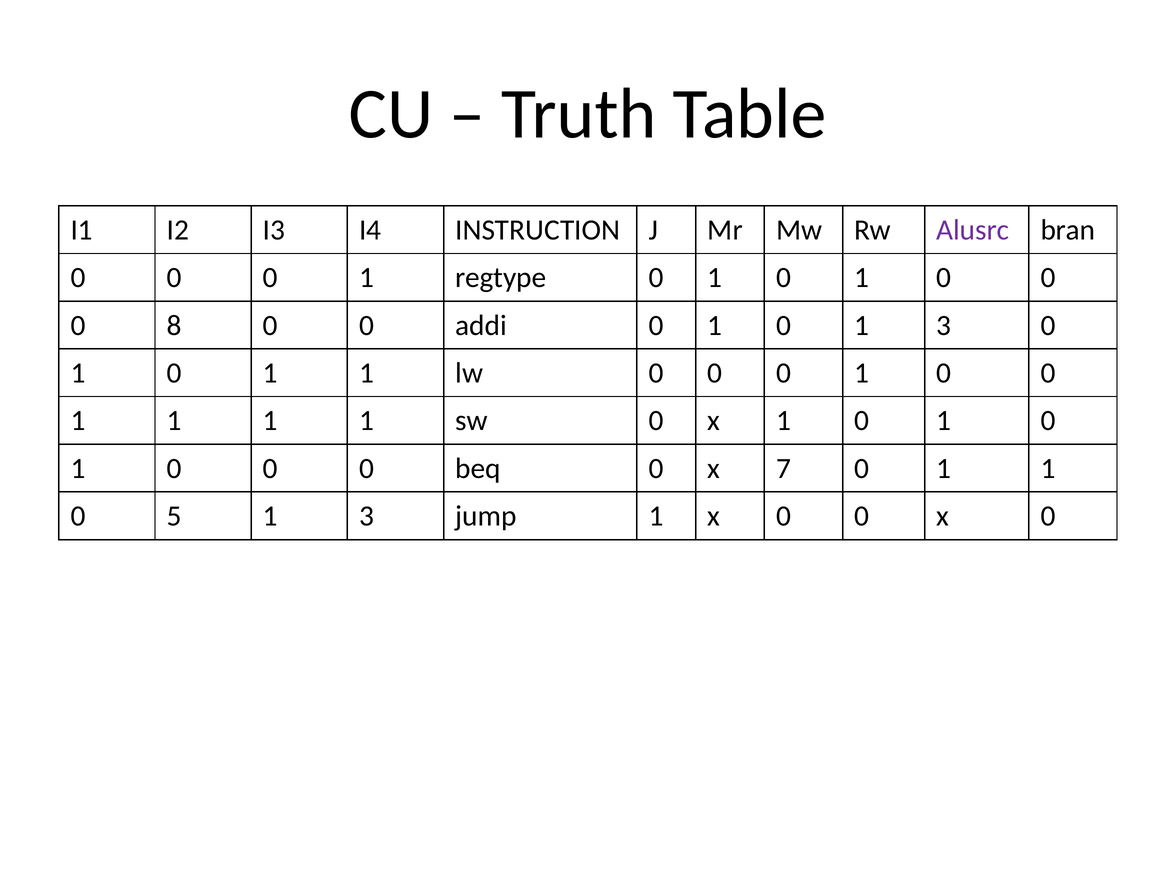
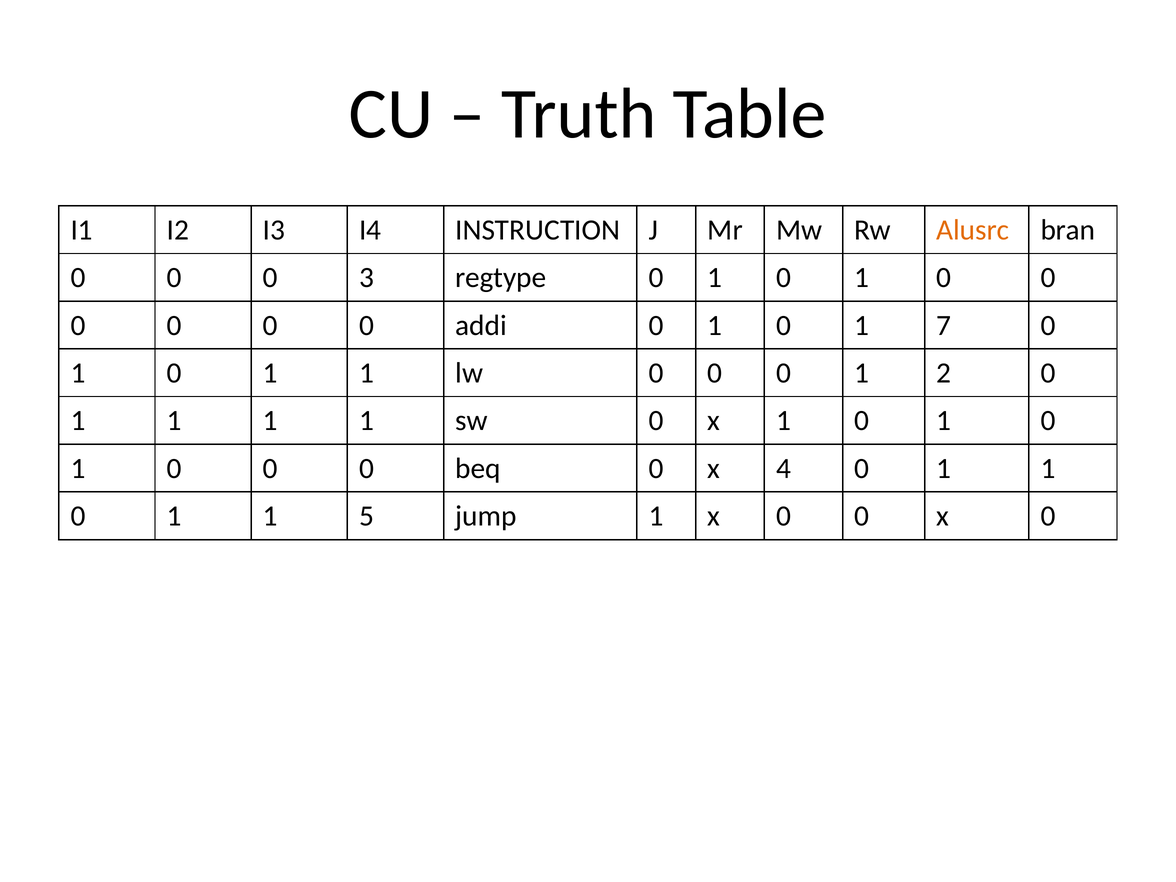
Alusrc colour: purple -> orange
1 at (367, 278): 1 -> 3
8 at (174, 325): 8 -> 0
0 1 3: 3 -> 7
0 0 1 0: 0 -> 2
7: 7 -> 4
5 at (174, 516): 5 -> 1
3 at (367, 516): 3 -> 5
